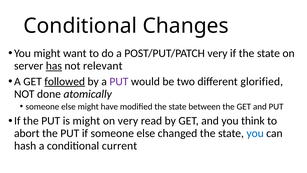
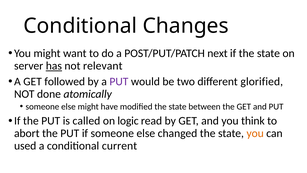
POST/PUT/PATCH very: very -> next
followed underline: present -> none
is might: might -> called
on very: very -> logic
you at (255, 133) colour: blue -> orange
hash: hash -> used
